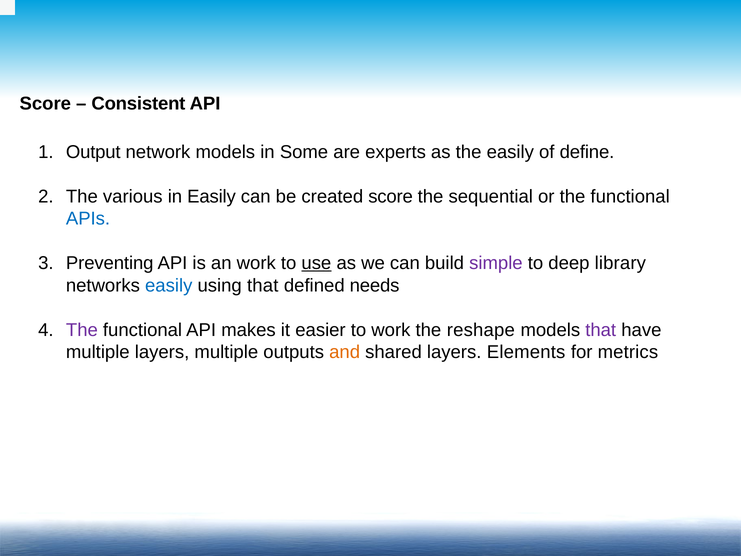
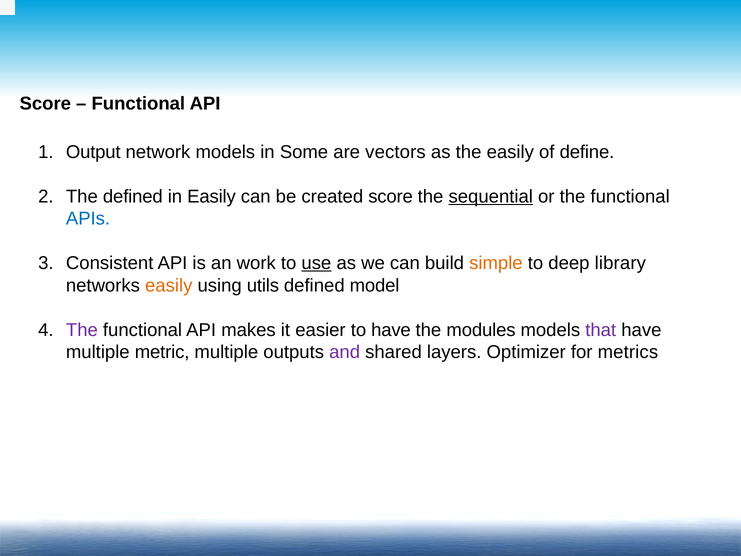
Consistent at (138, 103): Consistent -> Functional
experts: experts -> vectors
The various: various -> defined
sequential underline: none -> present
Preventing: Preventing -> Consistent
simple colour: purple -> orange
easily at (169, 285) colour: blue -> orange
using that: that -> utils
needs: needs -> model
to work: work -> have
reshape: reshape -> modules
multiple layers: layers -> metric
and colour: orange -> purple
Elements: Elements -> Optimizer
